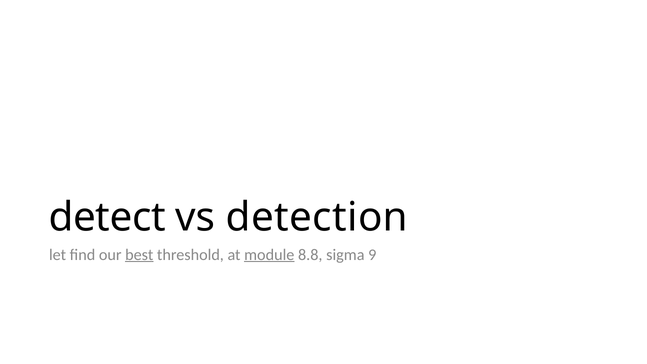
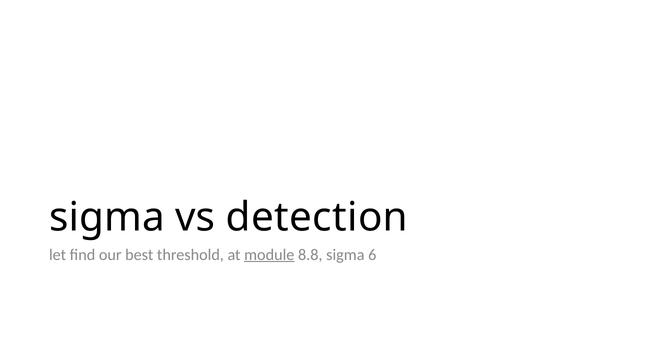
detect at (107, 218): detect -> sigma
best underline: present -> none
9: 9 -> 6
